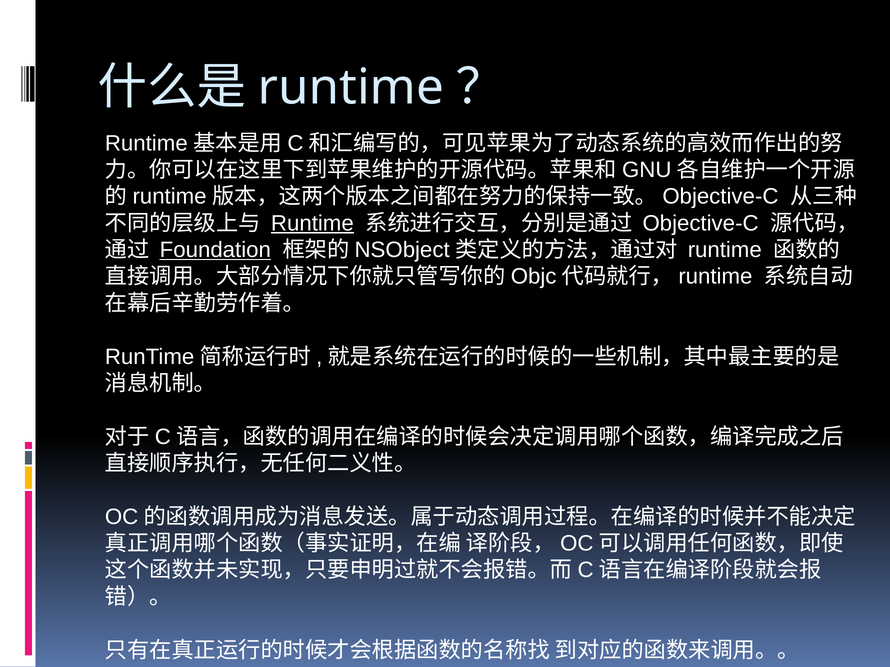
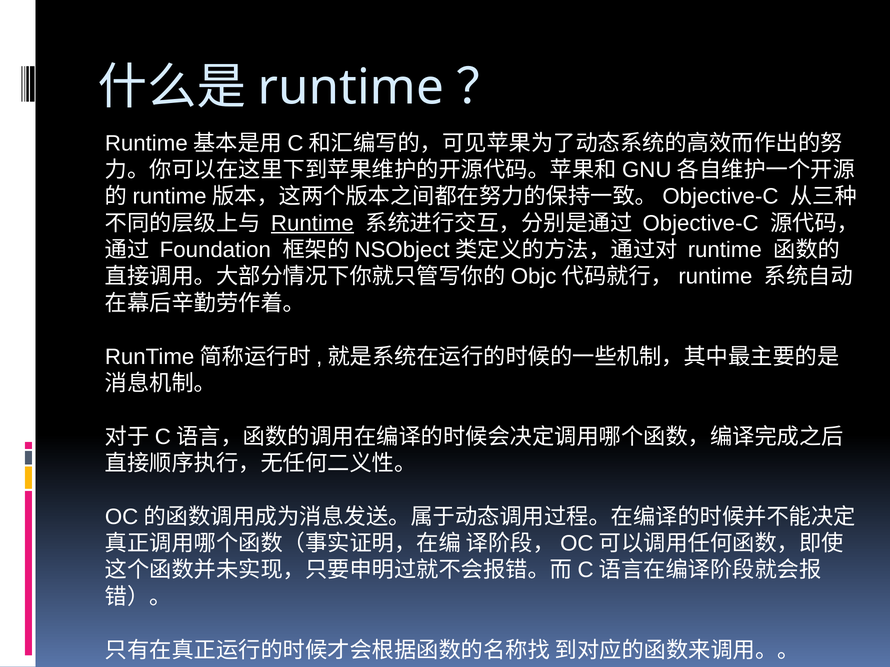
Foundation underline: present -> none
